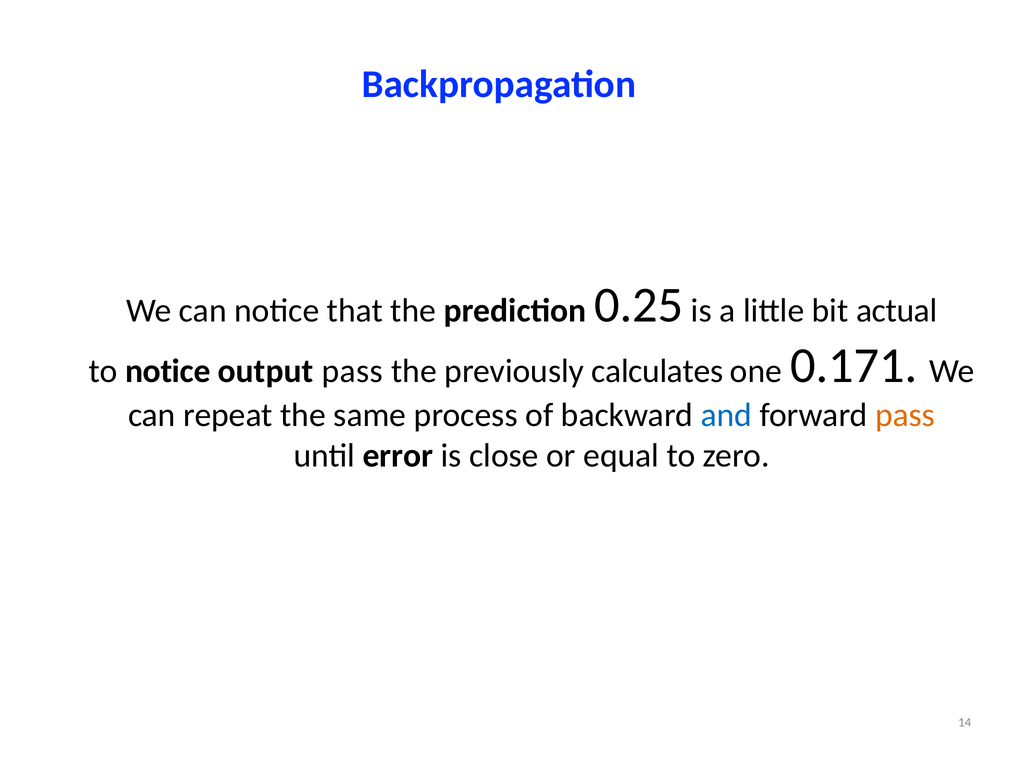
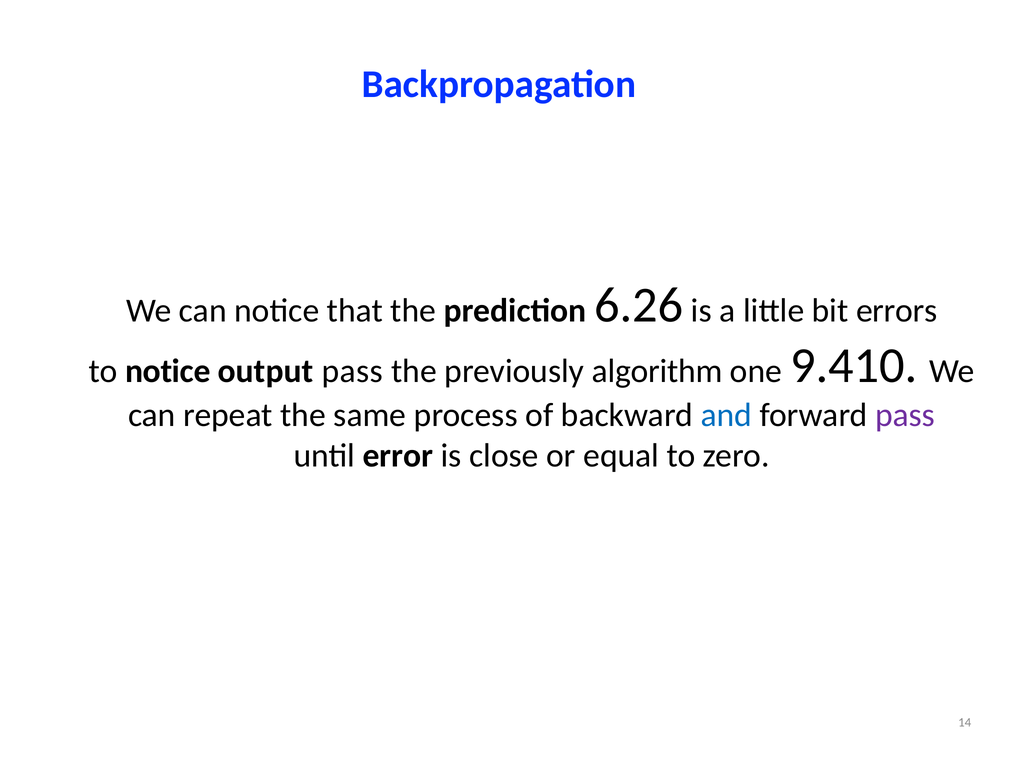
0.25: 0.25 -> 6.26
actual: actual -> errors
calculates: calculates -> algorithm
0.171: 0.171 -> 9.410
pass at (905, 415) colour: orange -> purple
